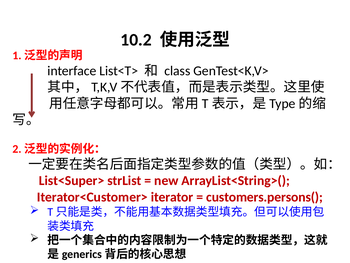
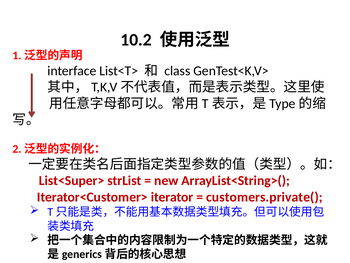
customers.persons(: customers.persons( -> customers.private(
